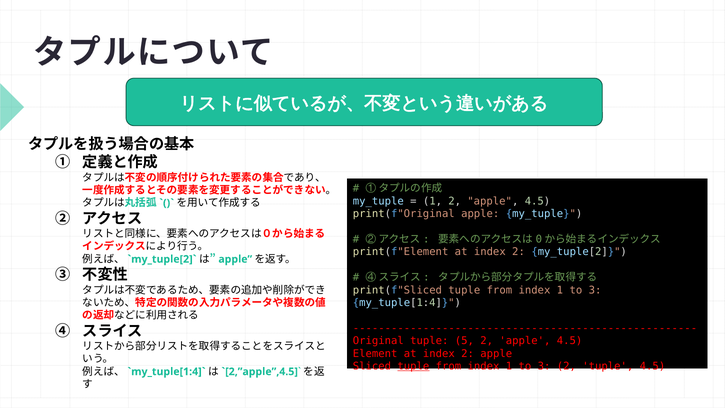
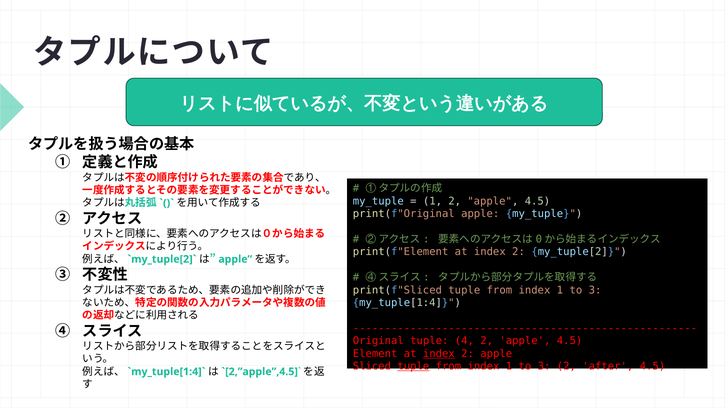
5: 5 -> 4
index at (439, 353) underline: none -> present
2 tuple: tuple -> after
